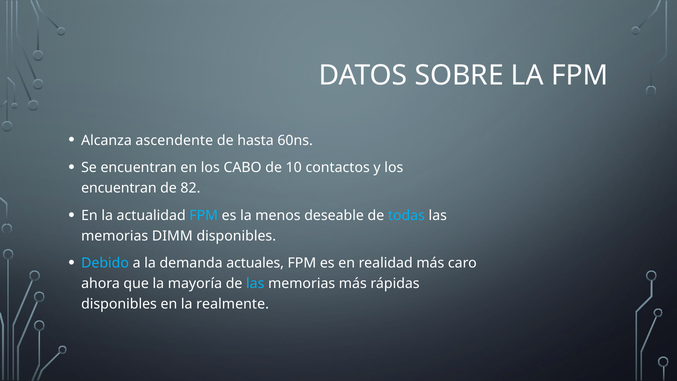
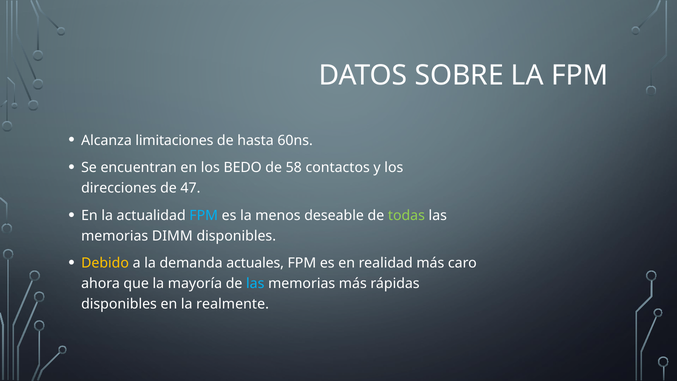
ascendente: ascendente -> limitaciones
CABO: CABO -> BEDO
10: 10 -> 58
encuentran at (119, 188): encuentran -> direcciones
82: 82 -> 47
todas colour: light blue -> light green
Debido colour: light blue -> yellow
